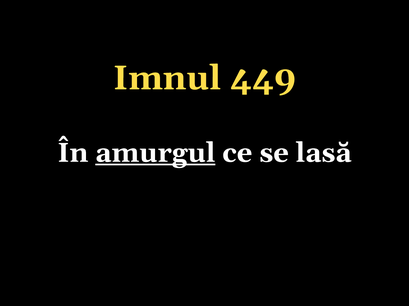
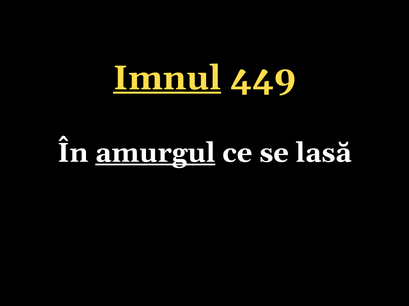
Imnul underline: none -> present
